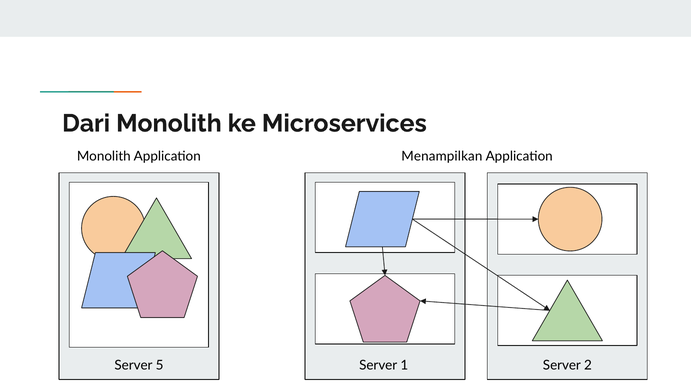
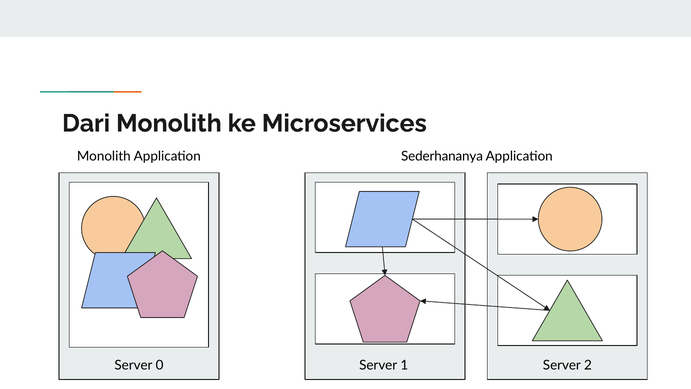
Menampilkan: Menampilkan -> Sederhananya
5: 5 -> 0
